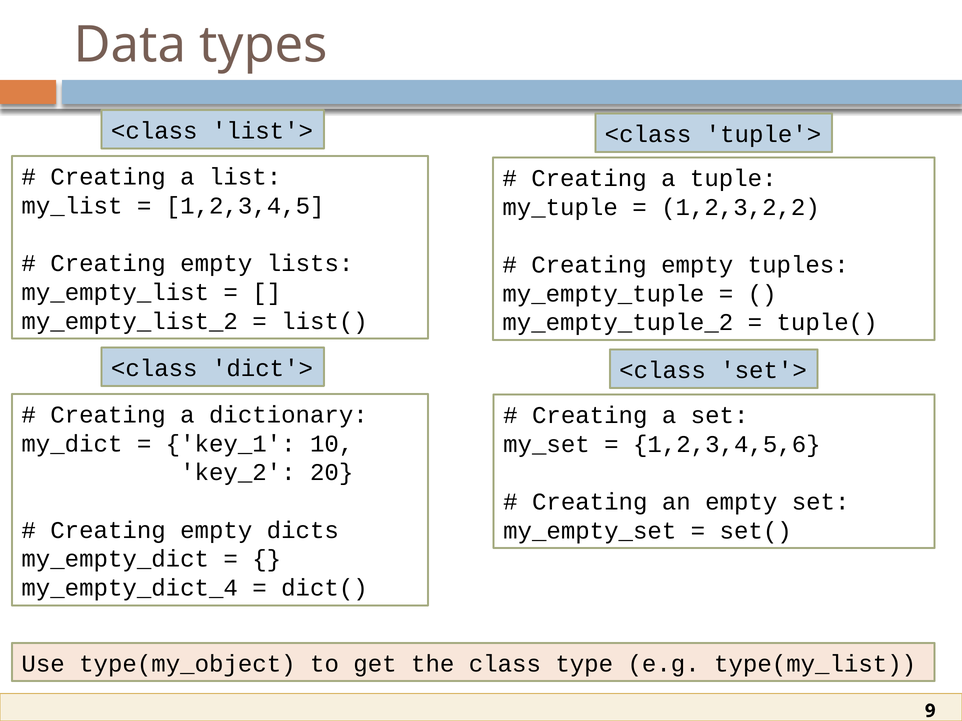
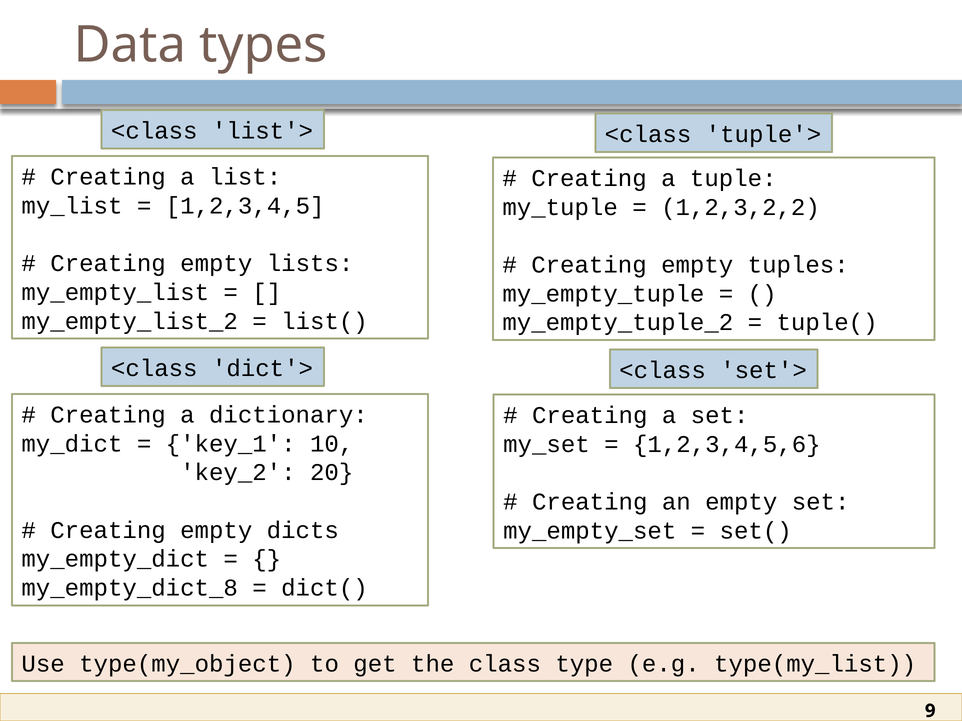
my_empty_dict_4: my_empty_dict_4 -> my_empty_dict_8
